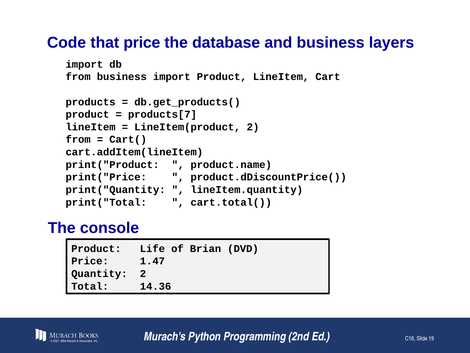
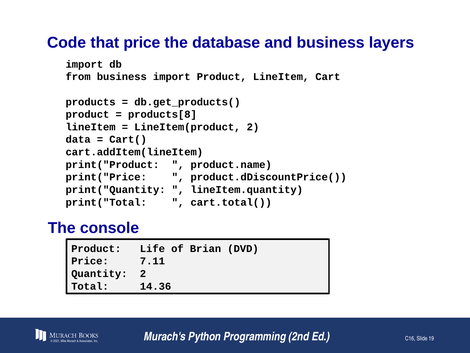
products[7: products[7 -> products[8
from at (78, 139): from -> data
1.47: 1.47 -> 7.11
